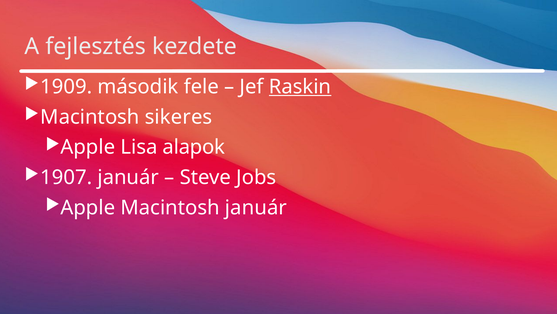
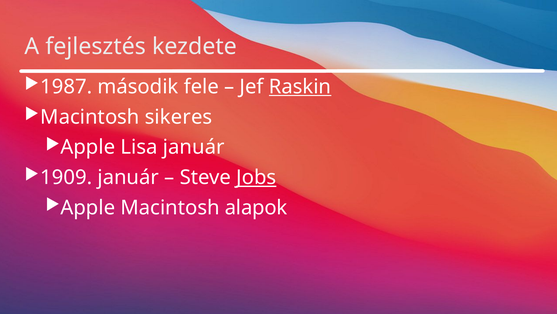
1909: 1909 -> 1987
Lisa alapok: alapok -> január
1907: 1907 -> 1909
Jobs underline: none -> present
Macintosh január: január -> alapok
